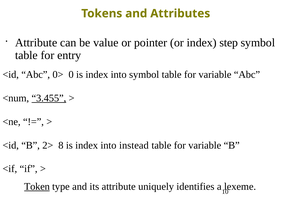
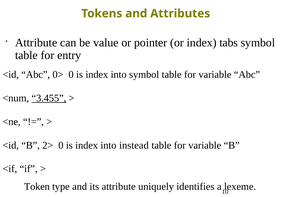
step: step -> tabs
2> 8: 8 -> 0
Token underline: present -> none
